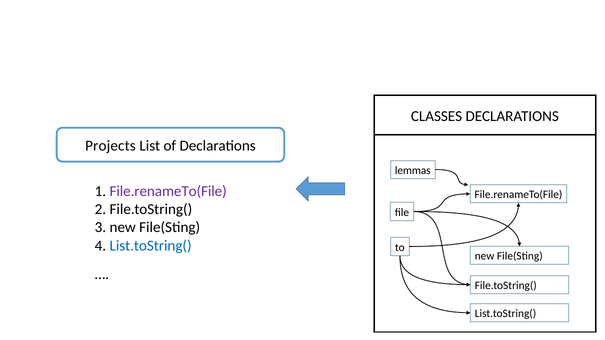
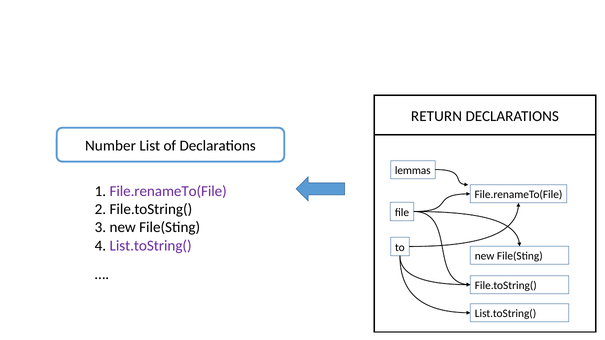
CLASSES: CLASSES -> RETURN
Projects: Projects -> Number
List.toString( at (151, 246) colour: blue -> purple
